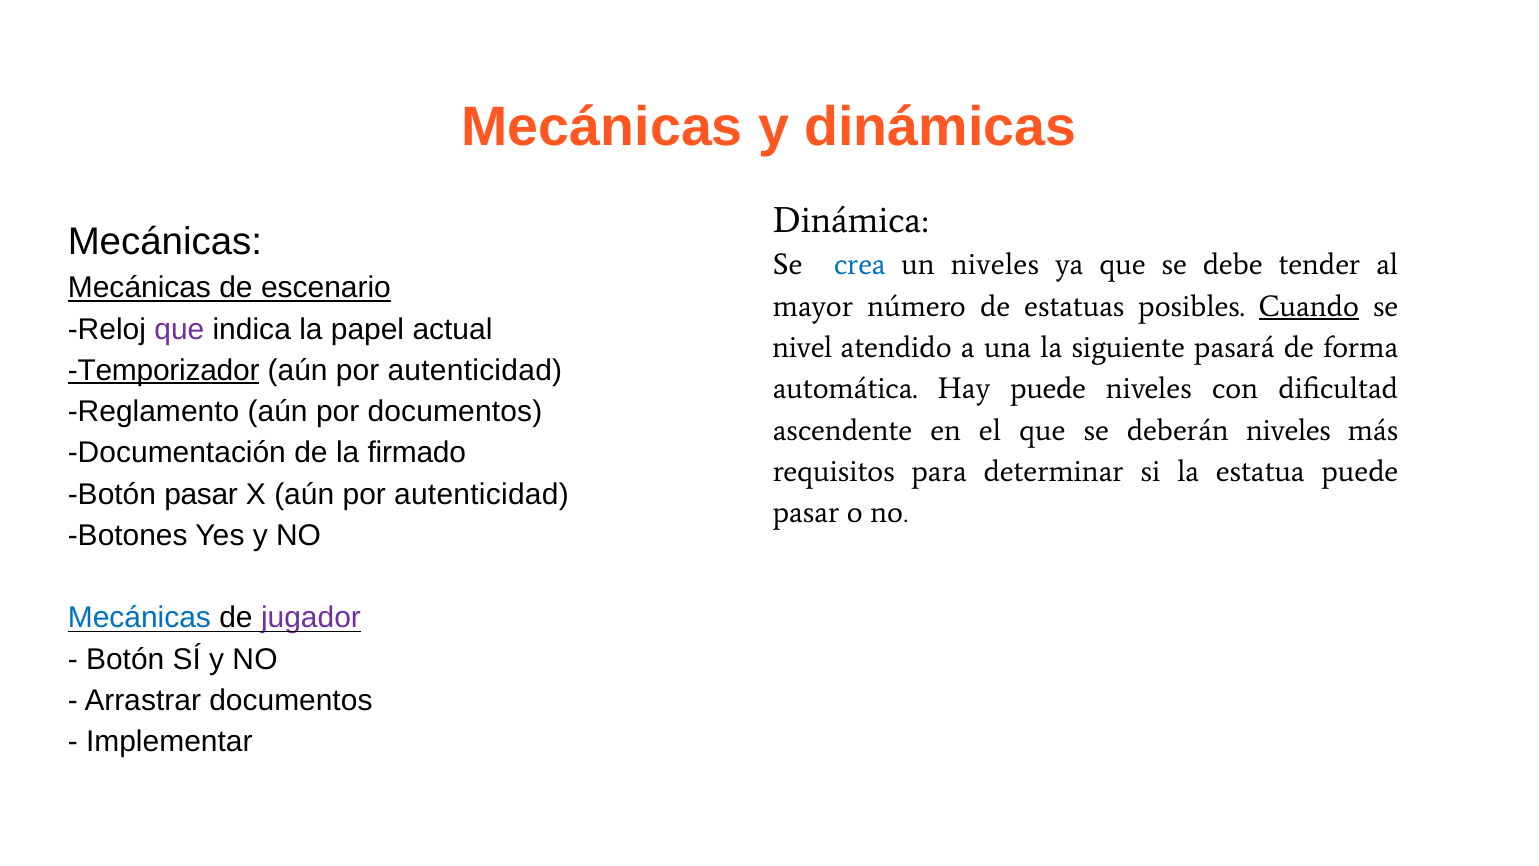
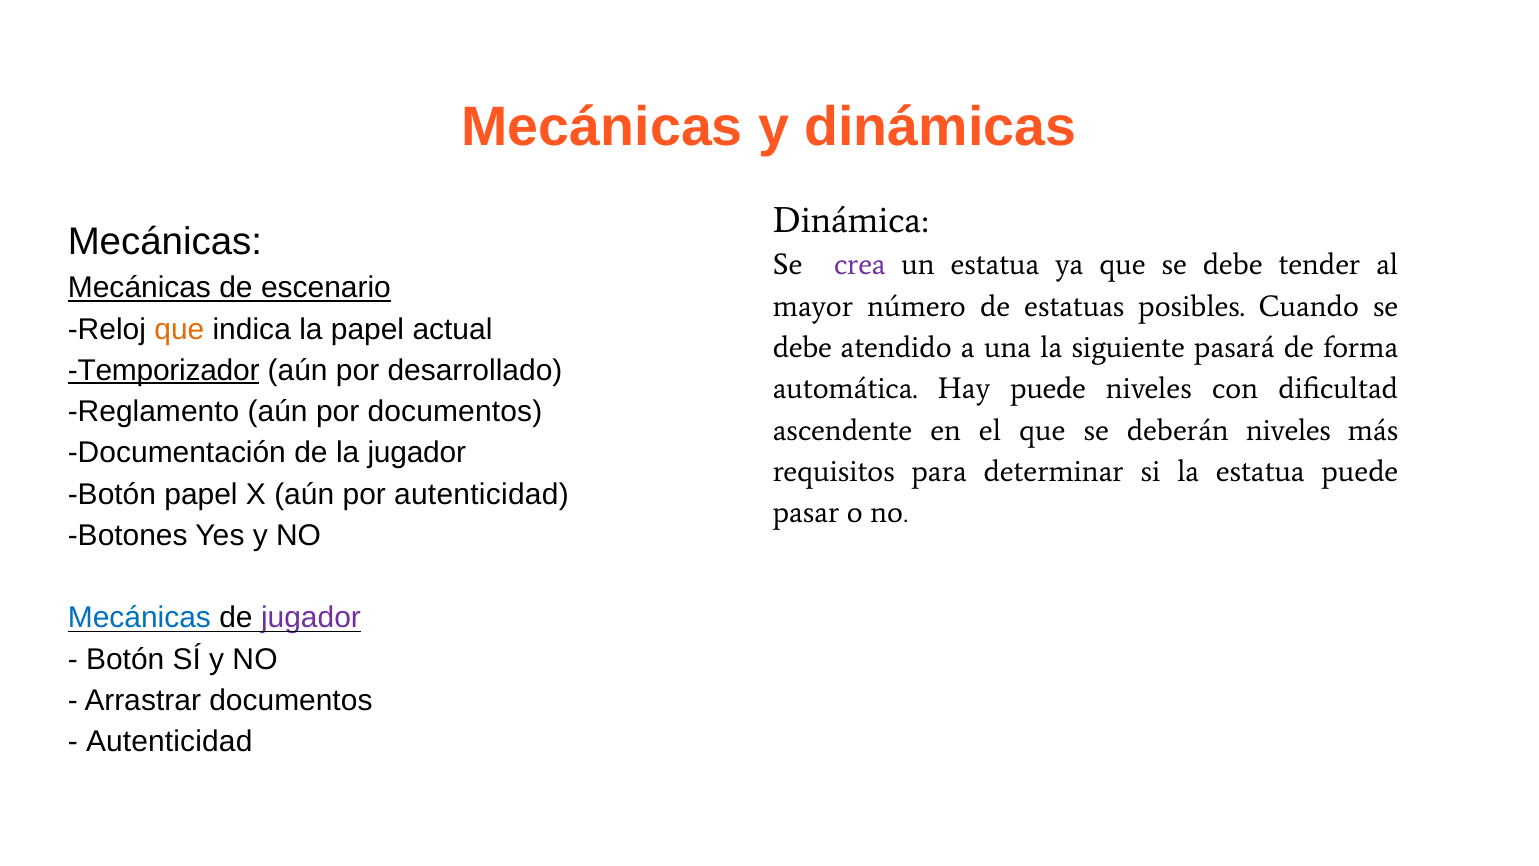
crea colour: blue -> purple
un niveles: niveles -> estatua
Cuando underline: present -> none
que at (179, 329) colour: purple -> orange
nivel at (802, 347): nivel -> debe
autenticidad at (475, 370): autenticidad -> desarrollado
la firmado: firmado -> jugador
Botón pasar: pasar -> papel
Implementar at (169, 742): Implementar -> Autenticidad
